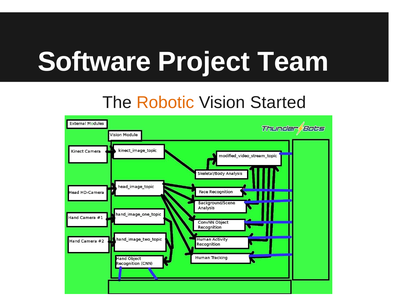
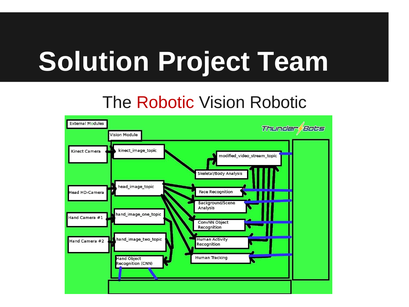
Software: Software -> Solution
Robotic at (165, 103) colour: orange -> red
Vision Started: Started -> Robotic
